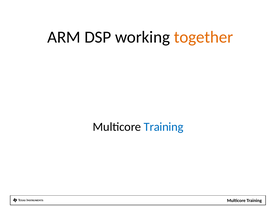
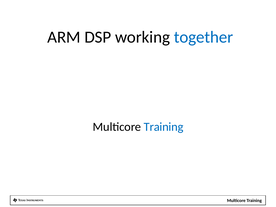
together colour: orange -> blue
